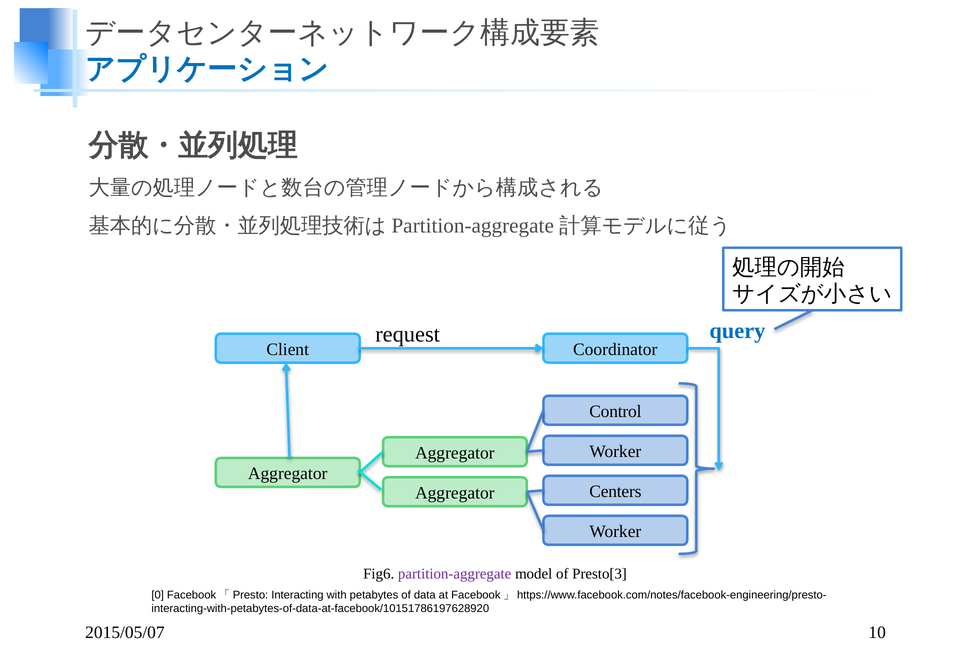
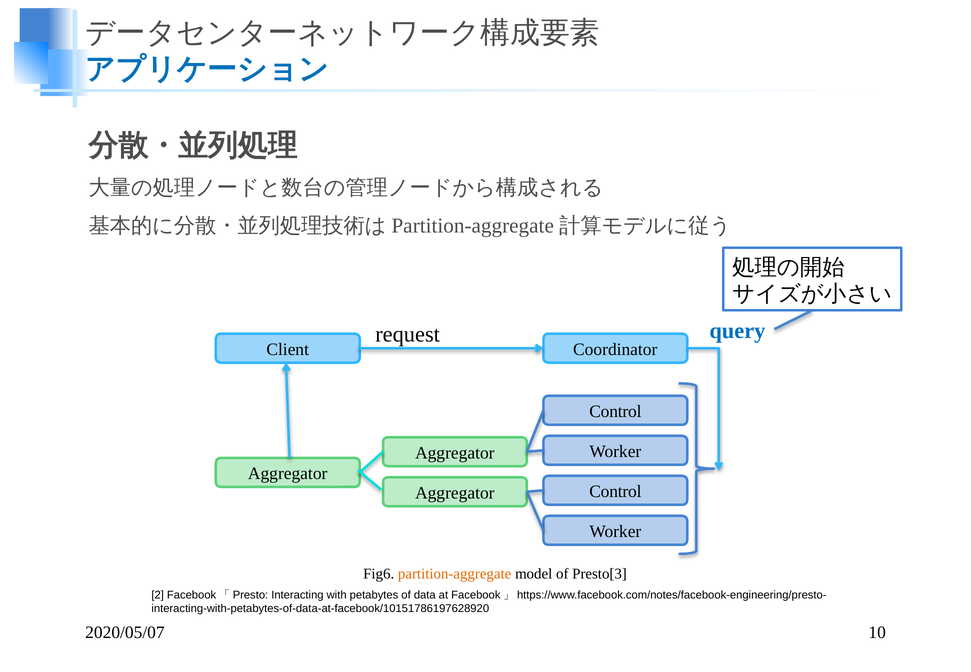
Centers at (615, 492): Centers -> Control
partition-aggregate colour: purple -> orange
0: 0 -> 2
2015/05/07: 2015/05/07 -> 2020/05/07
